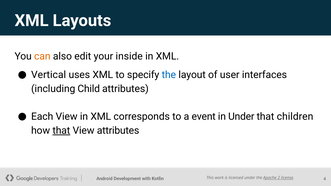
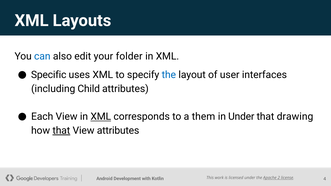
can colour: orange -> blue
inside: inside -> folder
Vertical: Vertical -> Specific
XML at (101, 117) underline: none -> present
event: event -> them
children: children -> drawing
